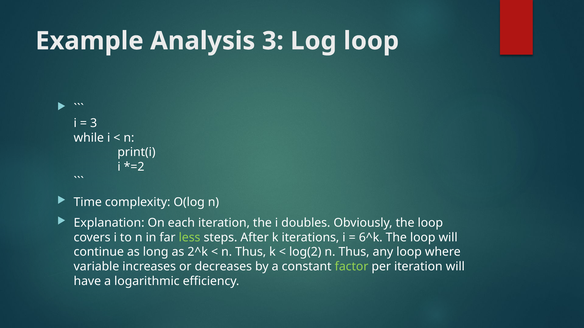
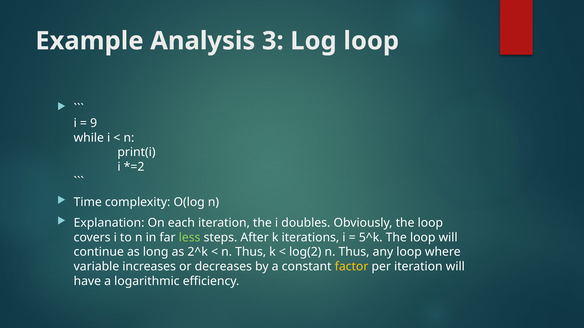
3 at (94, 123): 3 -> 9
6^k: 6^k -> 5^k
factor colour: light green -> yellow
